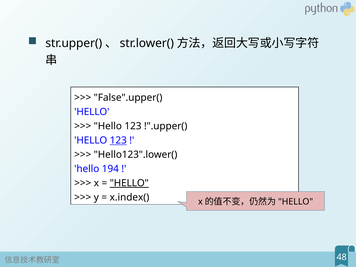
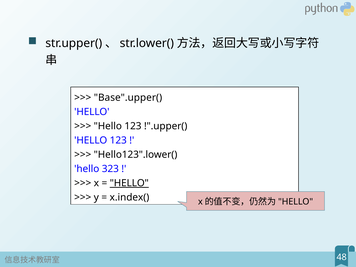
False".upper(: False".upper( -> Base".upper(
123 at (118, 140) underline: present -> none
194: 194 -> 323
